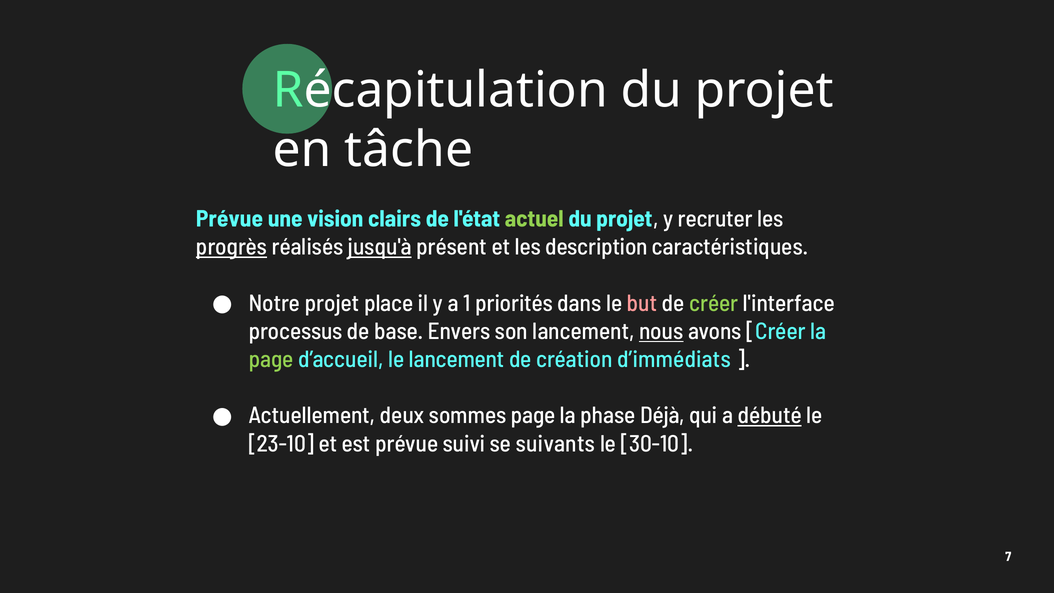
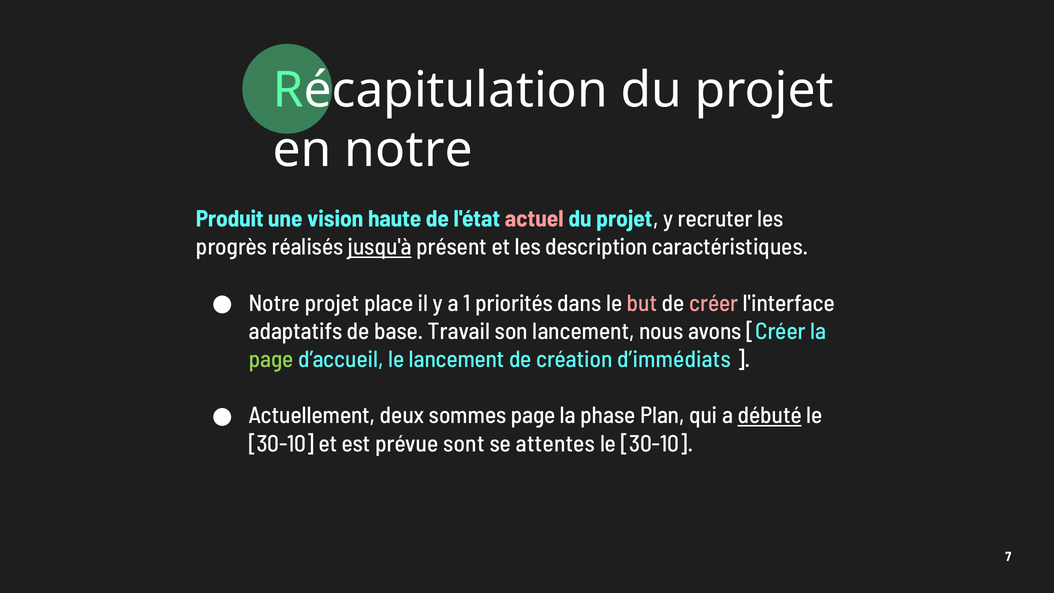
en tâche: tâche -> notre
Prévue at (230, 219): Prévue -> Produit
clairs: clairs -> haute
actuel colour: light green -> pink
progrès underline: present -> none
créer at (714, 303) colour: light green -> pink
processus: processus -> adaptatifs
Envers: Envers -> Travail
nous underline: present -> none
Déjà: Déjà -> Plan
23-10 at (281, 444): 23-10 -> 30-10
suivi: suivi -> sont
suivants: suivants -> attentes
